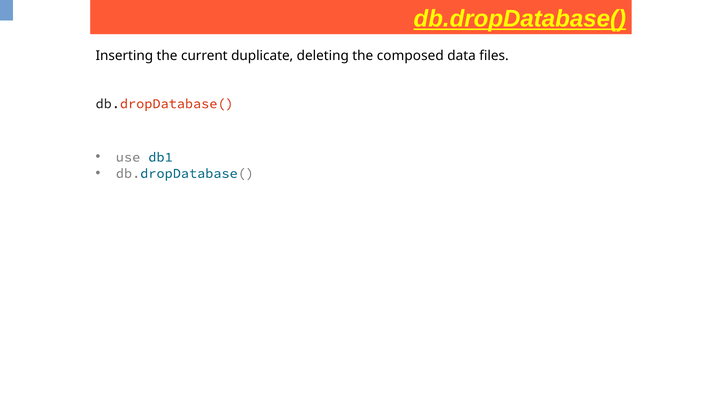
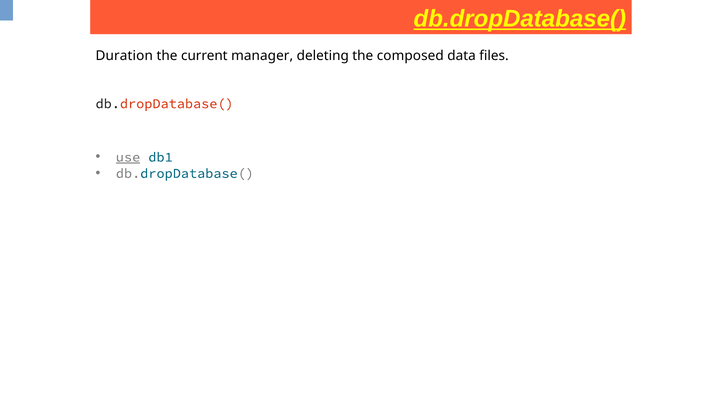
Inserting: Inserting -> Duration
duplicate: duplicate -> manager
use underline: none -> present
